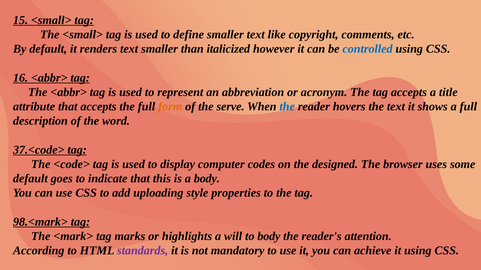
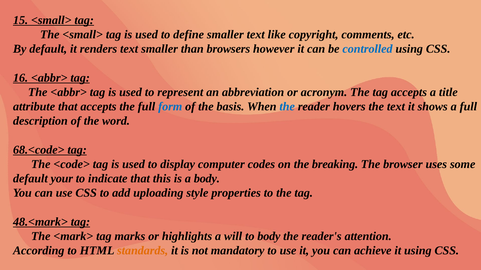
italicized: italicized -> browsers
form colour: orange -> blue
serve: serve -> basis
37.<code>: 37.<code> -> 68.<code>
designed: designed -> breaking
goes: goes -> your
98.<mark>: 98.<mark> -> 48.<mark>
standards colour: purple -> orange
